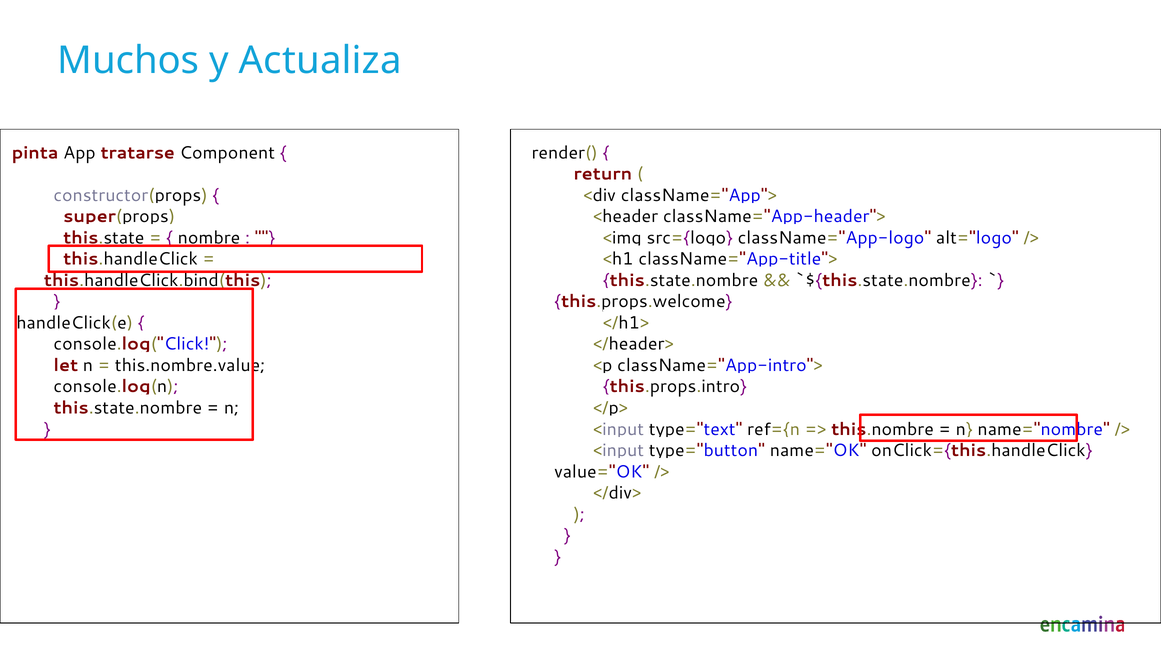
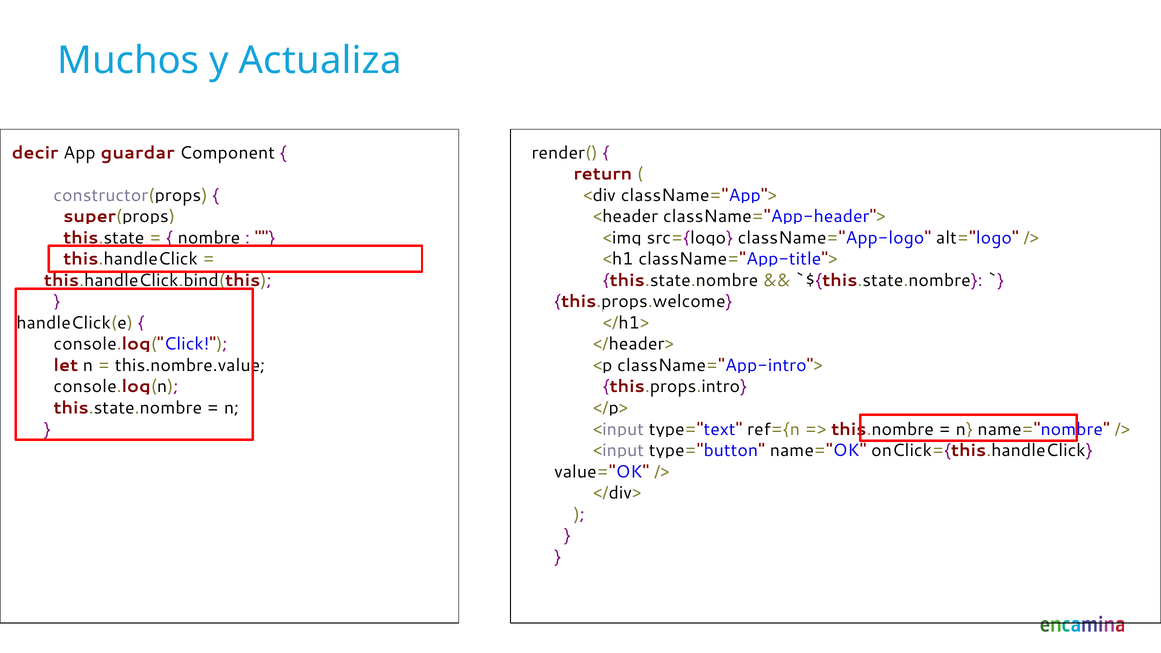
pinta: pinta -> decir
tratarse: tratarse -> guardar
